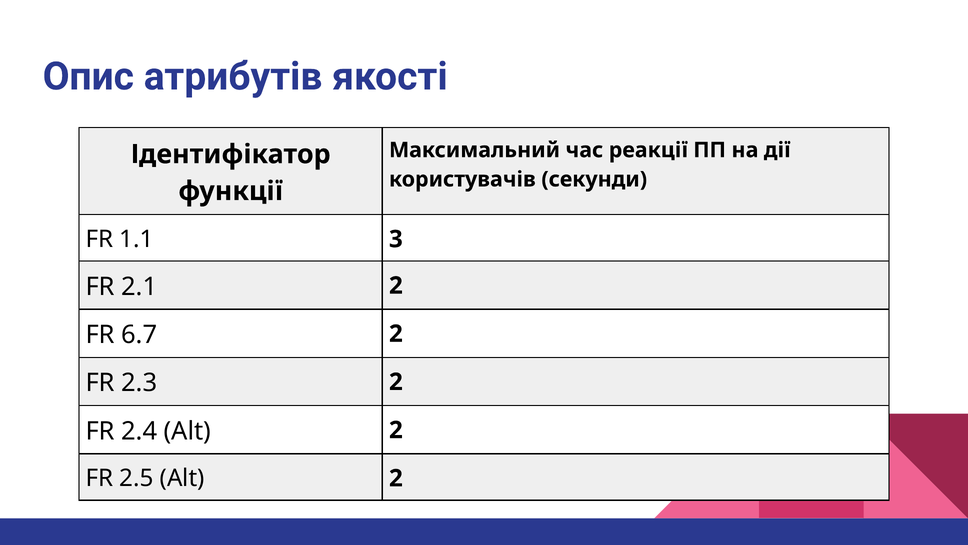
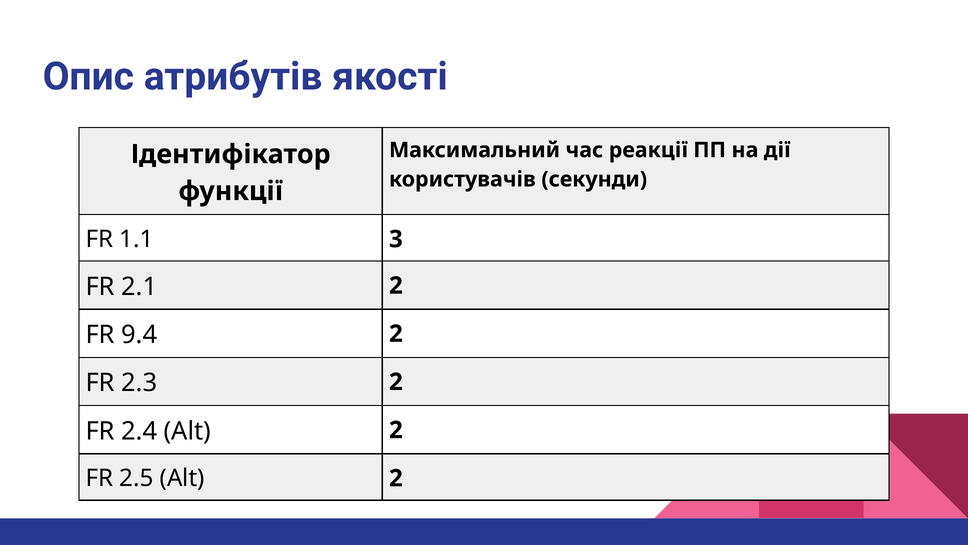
6.7: 6.7 -> 9.4
